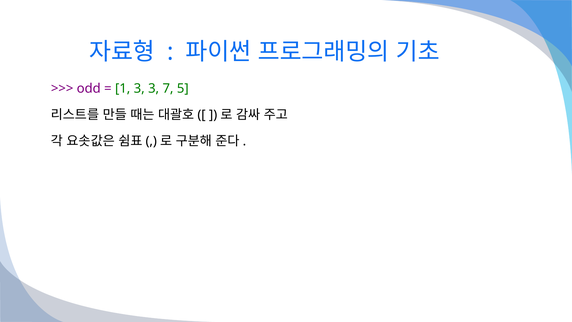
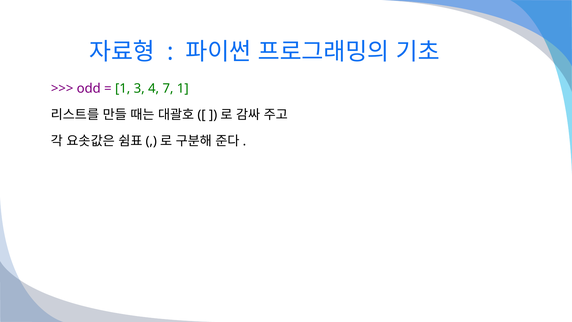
3 3: 3 -> 4
7 5: 5 -> 1
